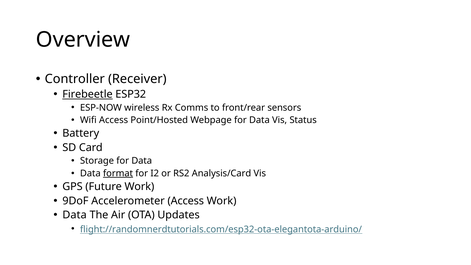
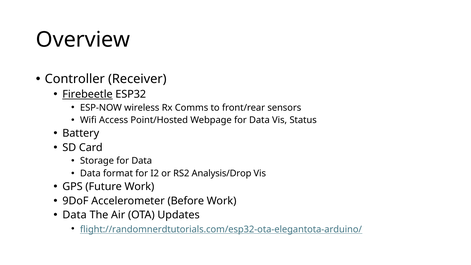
format underline: present -> none
Analysis/Card: Analysis/Card -> Analysis/Drop
Accelerometer Access: Access -> Before
